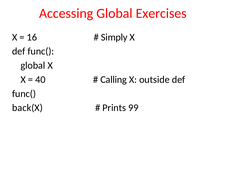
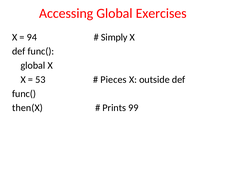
16: 16 -> 94
40: 40 -> 53
Calling: Calling -> Pieces
back(X: back(X -> then(X
